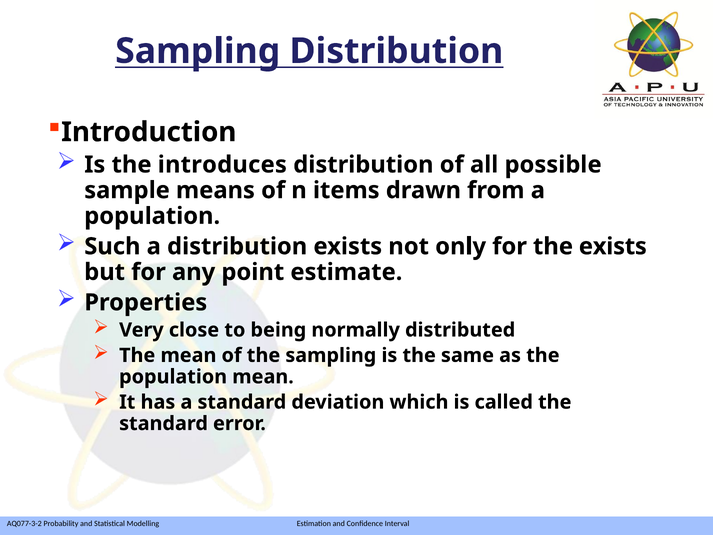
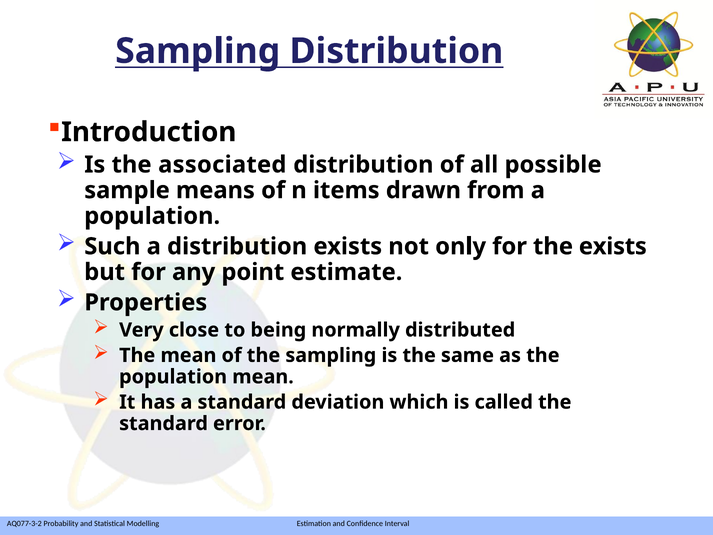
introduces: introduces -> associated
